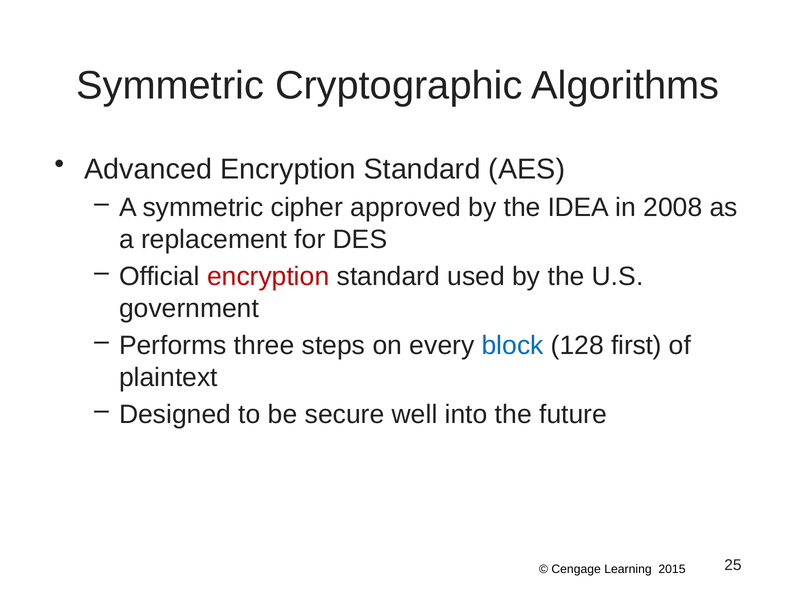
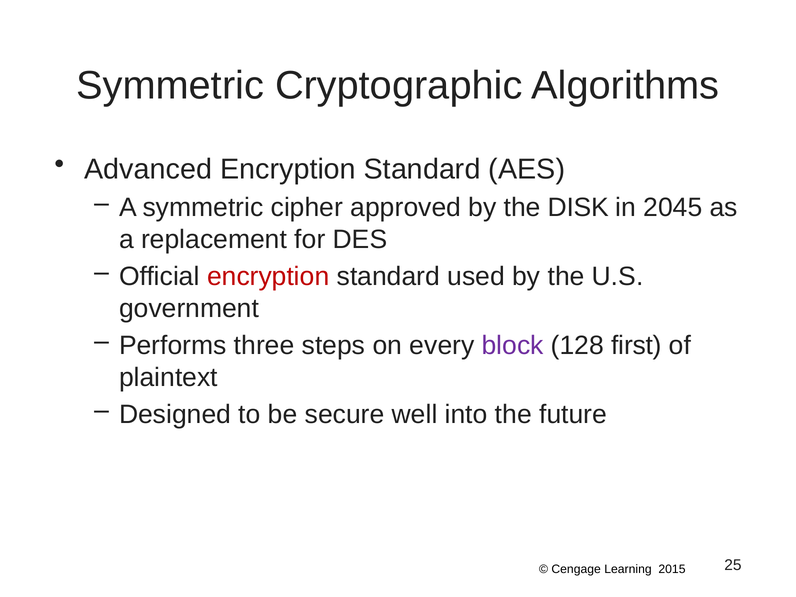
IDEA: IDEA -> DISK
2008: 2008 -> 2045
block colour: blue -> purple
